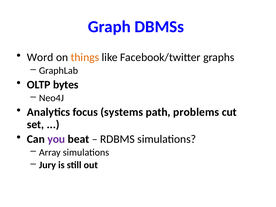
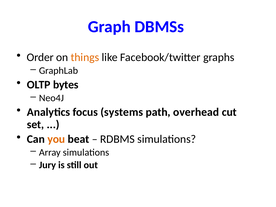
Word: Word -> Order
problems: problems -> overhead
you colour: purple -> orange
